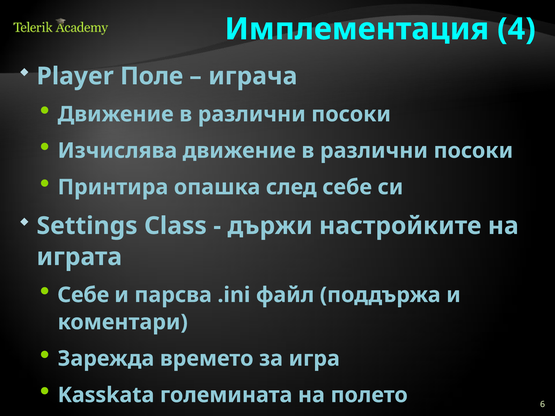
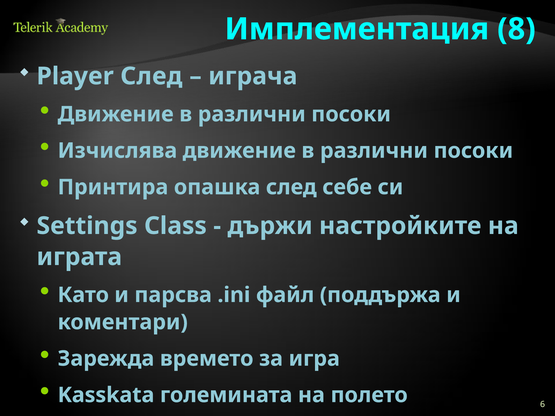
4: 4 -> 8
Player Поле: Поле -> След
Себе at (83, 295): Себе -> Като
